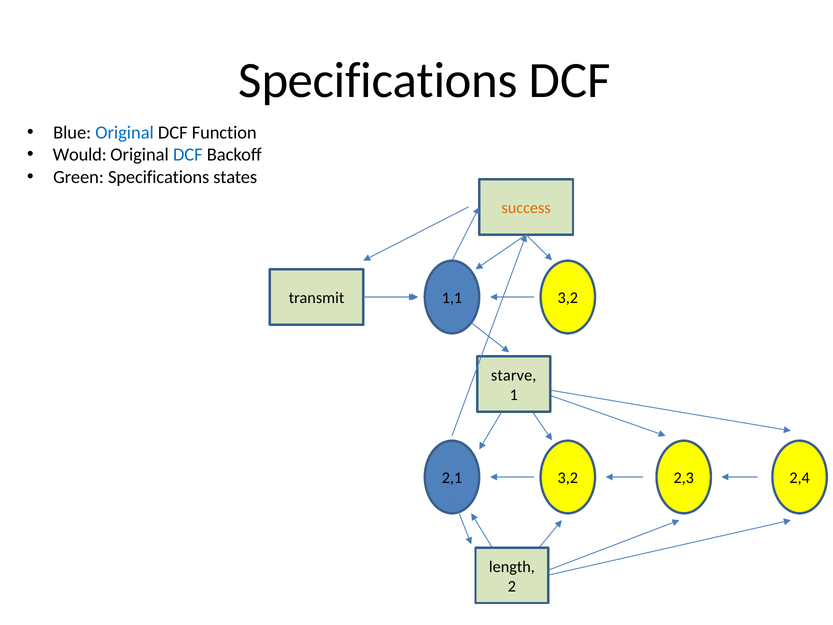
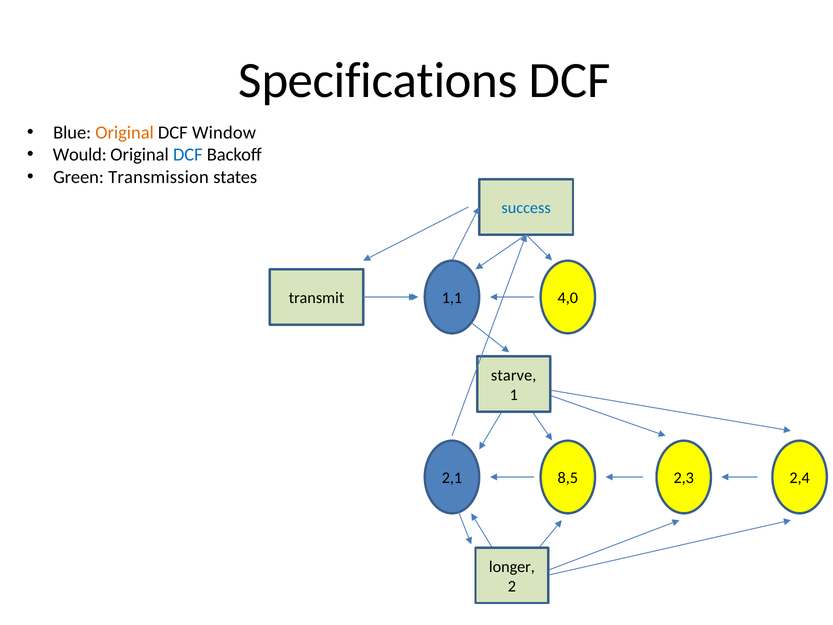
Original at (125, 133) colour: blue -> orange
Function: Function -> Window
Green Specifications: Specifications -> Transmission
success colour: orange -> blue
1,1 3,2: 3,2 -> 4,0
2,1 3,2: 3,2 -> 8,5
length: length -> longer
